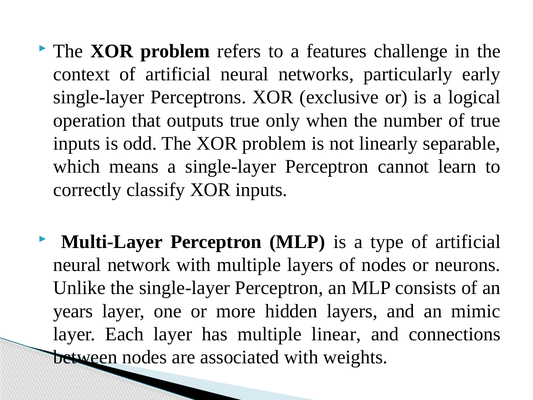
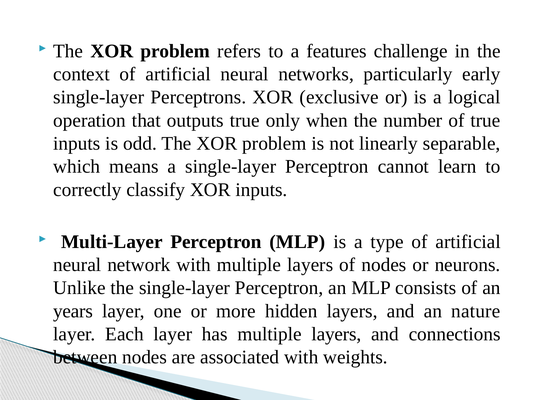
mimic: mimic -> nature
has multiple linear: linear -> layers
